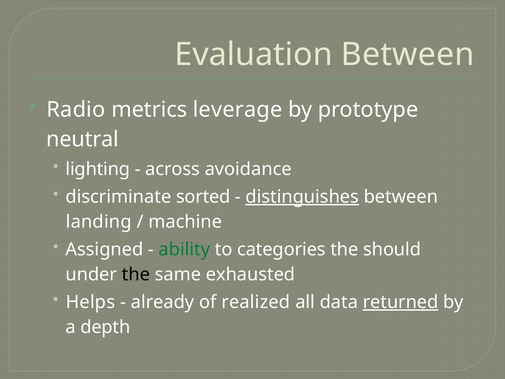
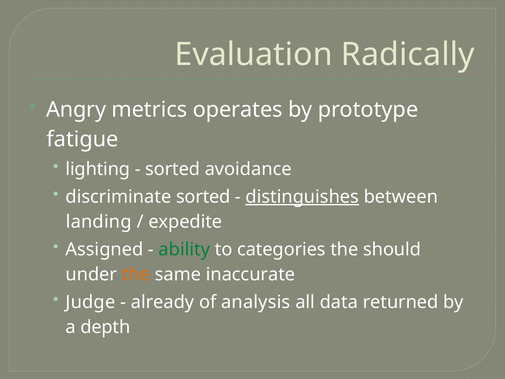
Evaluation Between: Between -> Radically
Radio: Radio -> Angry
leverage: leverage -> operates
neutral: neutral -> fatigue
across at (173, 169): across -> sorted
machine: machine -> expedite
the at (136, 274) colour: black -> orange
exhausted: exhausted -> inaccurate
Helps: Helps -> Judge
realized: realized -> analysis
returned underline: present -> none
